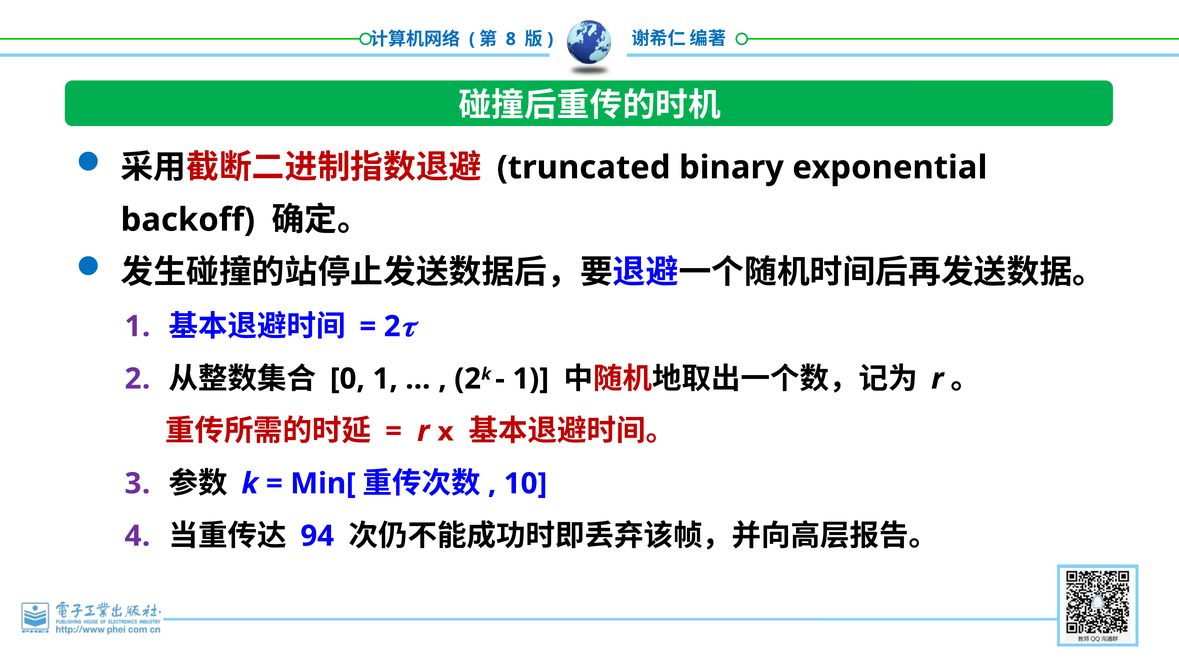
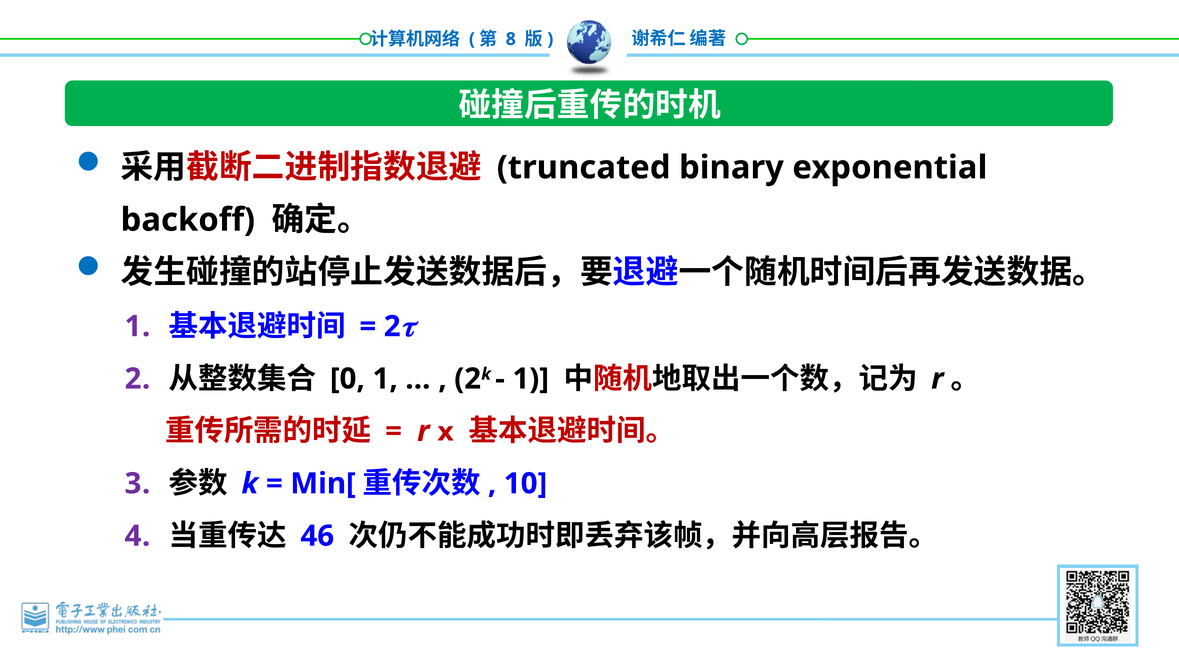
94: 94 -> 46
